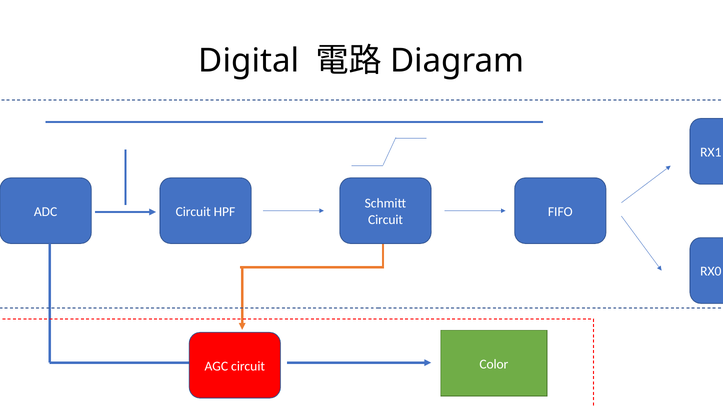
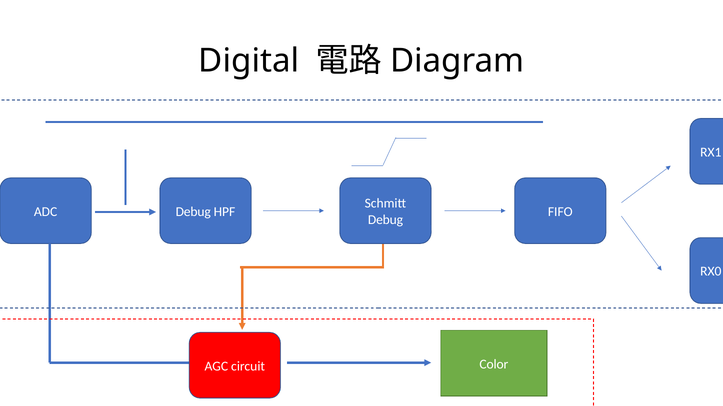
ADC Circuit: Circuit -> Debug
Circuit at (385, 220): Circuit -> Debug
